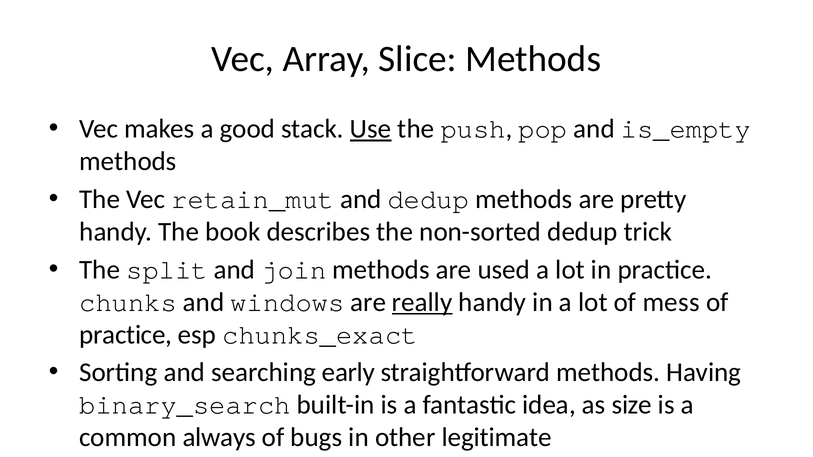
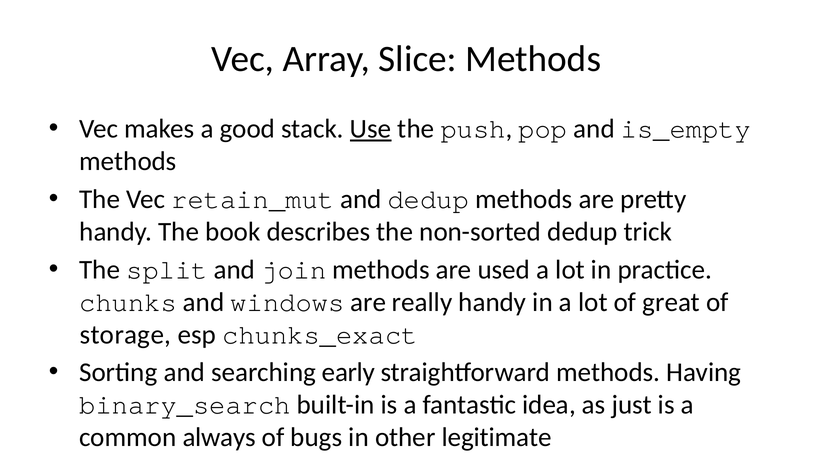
really underline: present -> none
mess: mess -> great
practice at (126, 335): practice -> storage
size: size -> just
